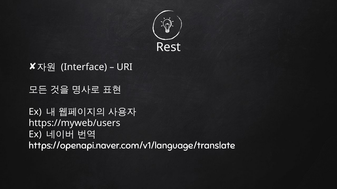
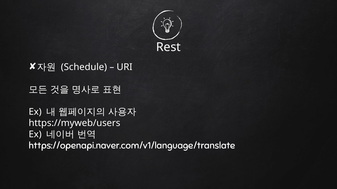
Interface: Interface -> Schedule
